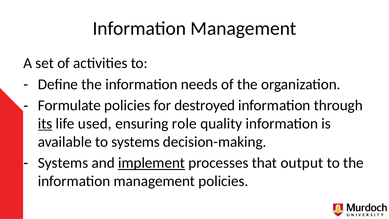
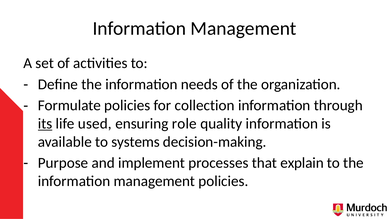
destroyed: destroyed -> collection
Systems at (63, 163): Systems -> Purpose
implement underline: present -> none
output: output -> explain
